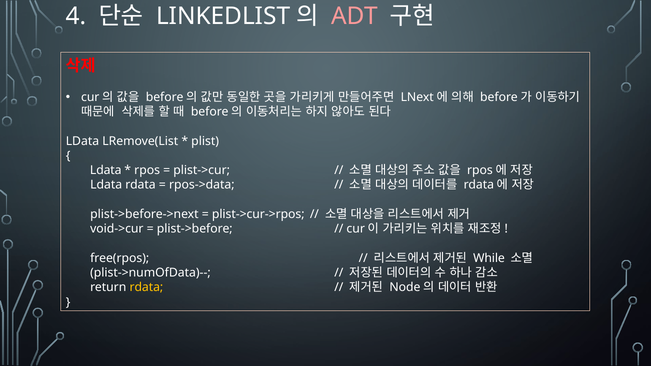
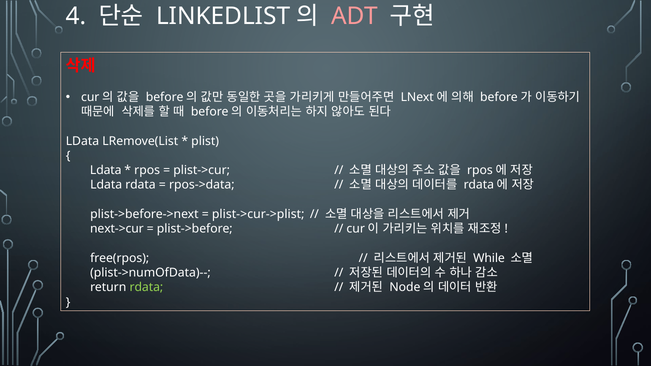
plist->cur->rpos: plist->cur->rpos -> plist->cur->plist
void->cur: void->cur -> next->cur
rdata at (146, 288) colour: yellow -> light green
